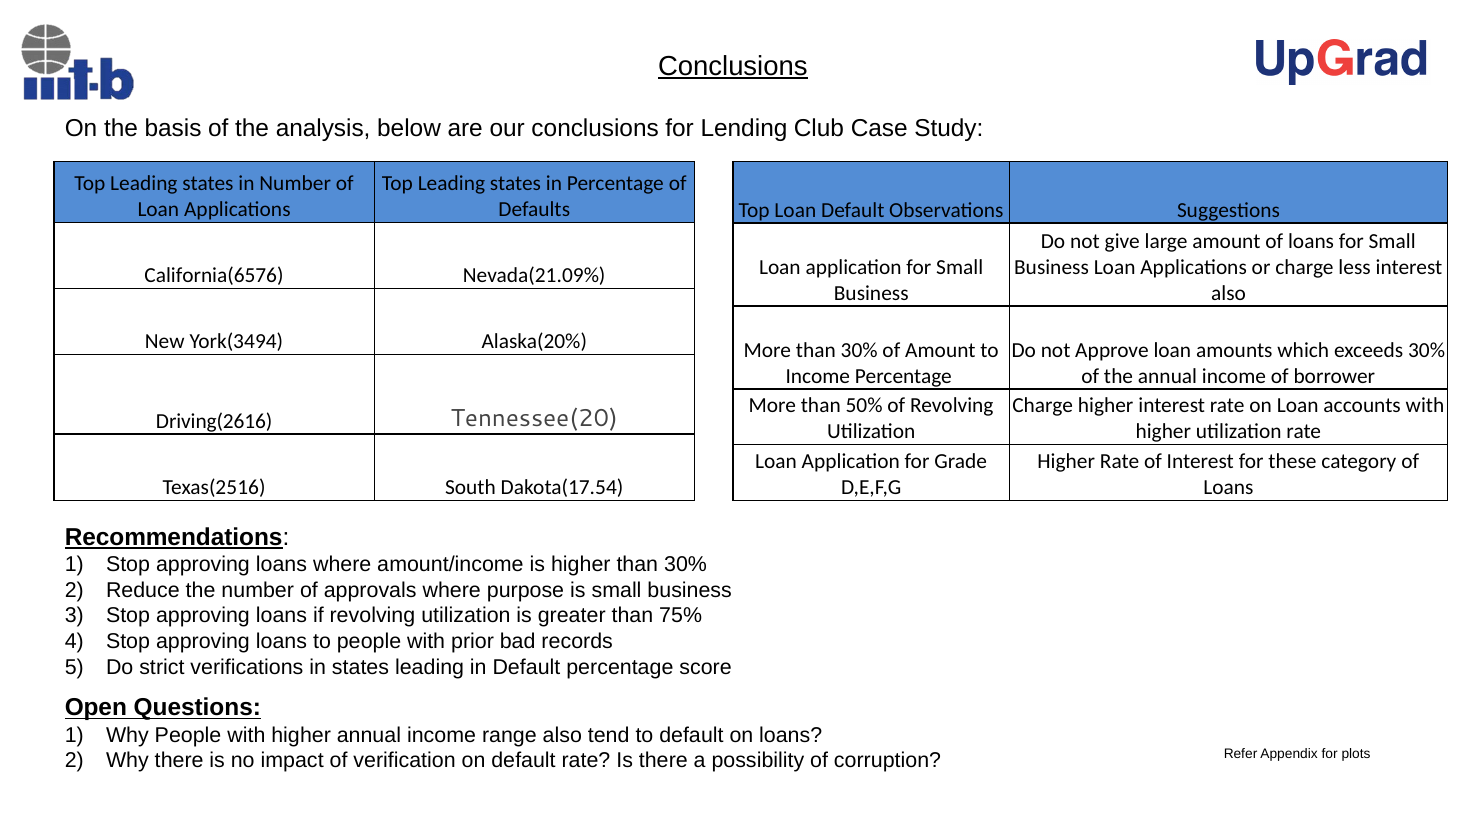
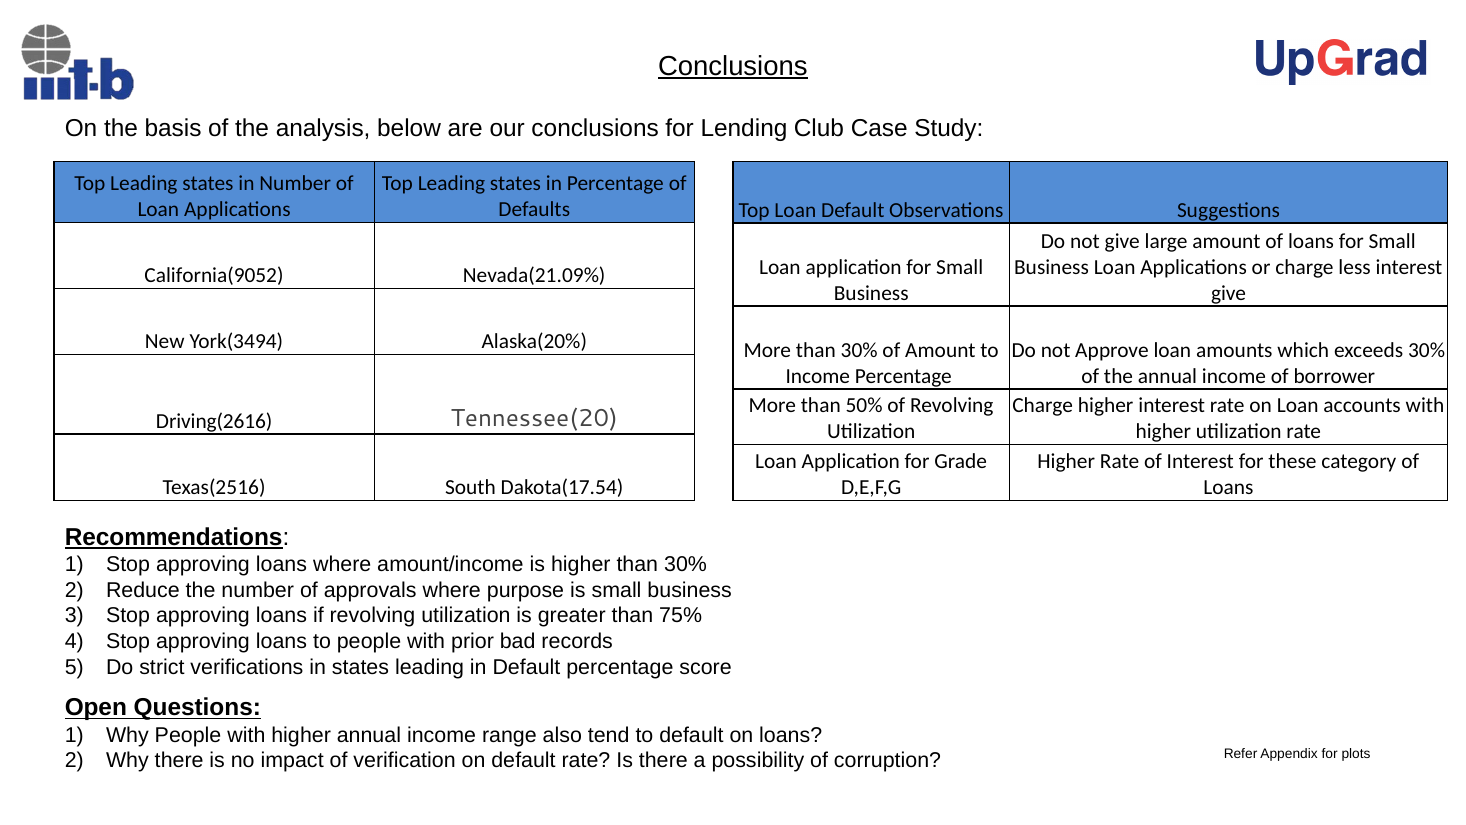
California(6576: California(6576 -> California(9052
also at (1229, 293): also -> give
